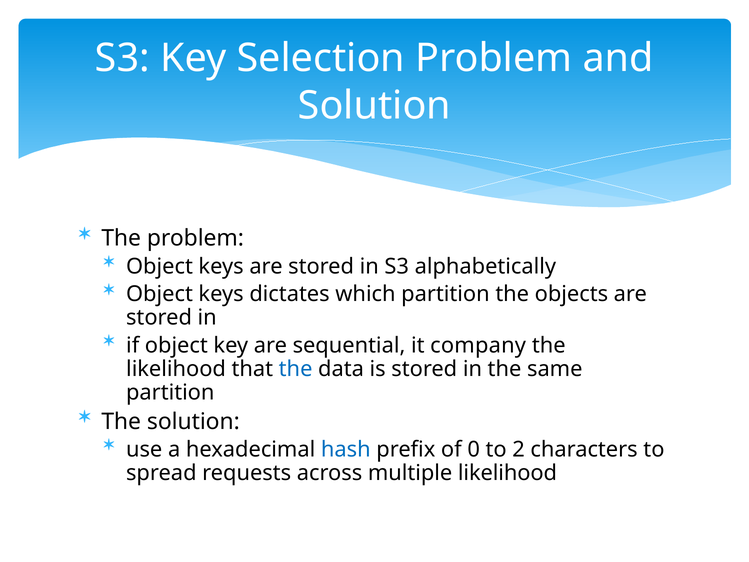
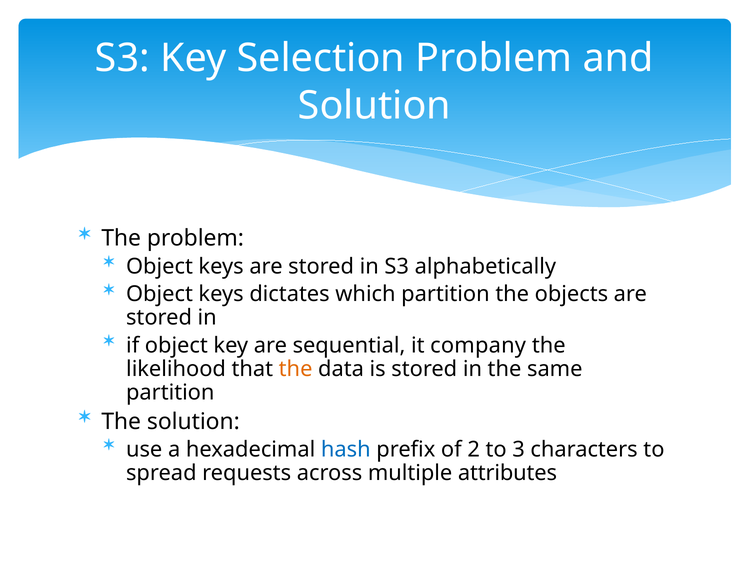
the at (296, 369) colour: blue -> orange
0: 0 -> 2
2: 2 -> 3
multiple likelihood: likelihood -> attributes
